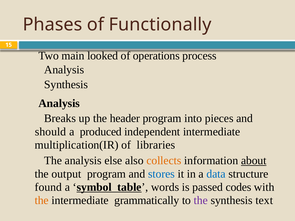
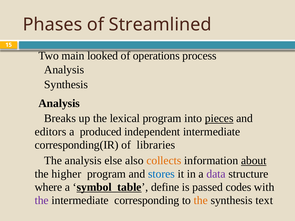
Functionally: Functionally -> Streamlined
header: header -> lexical
pieces underline: none -> present
should: should -> editors
multiplication(IR: multiplication(IR -> corresponding(IR
output: output -> higher
data colour: blue -> purple
found: found -> where
words: words -> define
the at (42, 201) colour: orange -> purple
grammatically: grammatically -> corresponding
the at (201, 201) colour: purple -> orange
